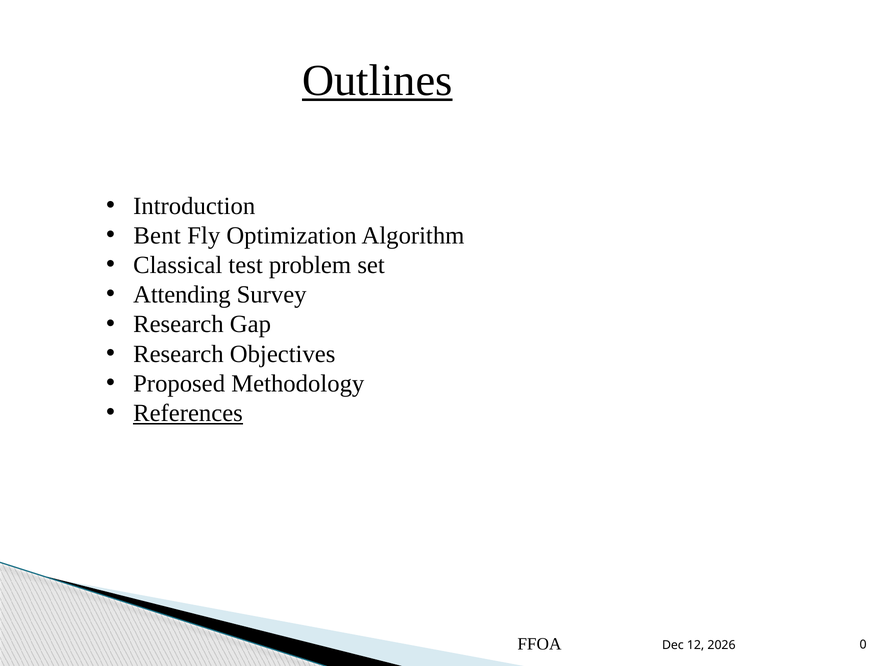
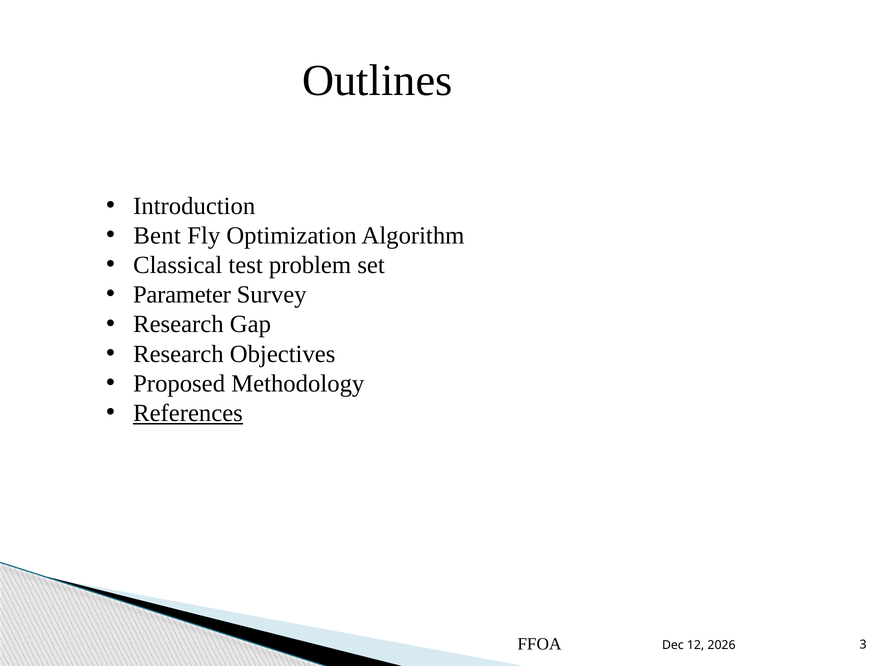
Outlines underline: present -> none
Attending: Attending -> Parameter
0: 0 -> 3
